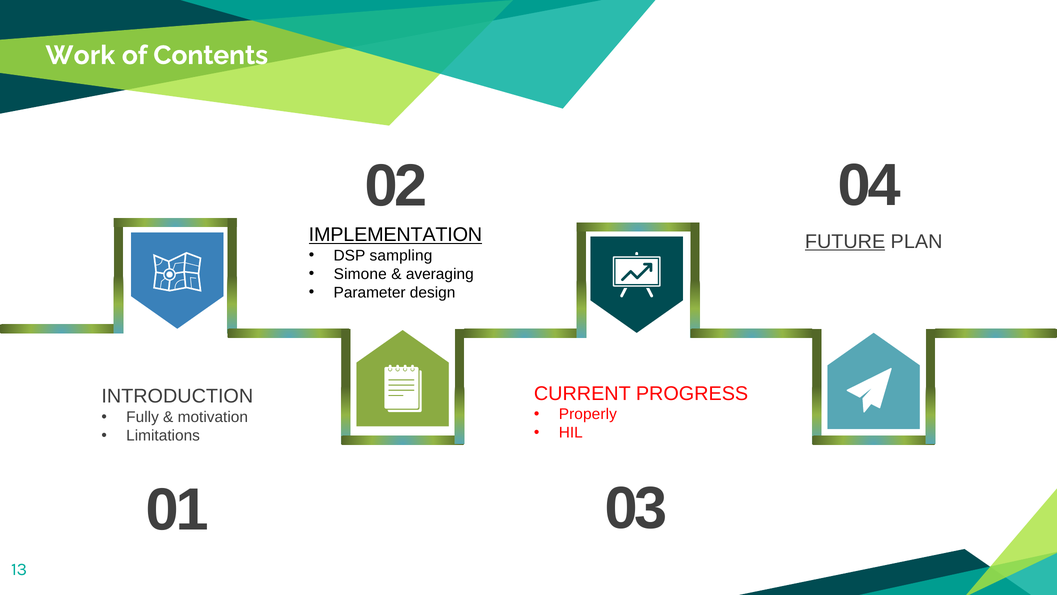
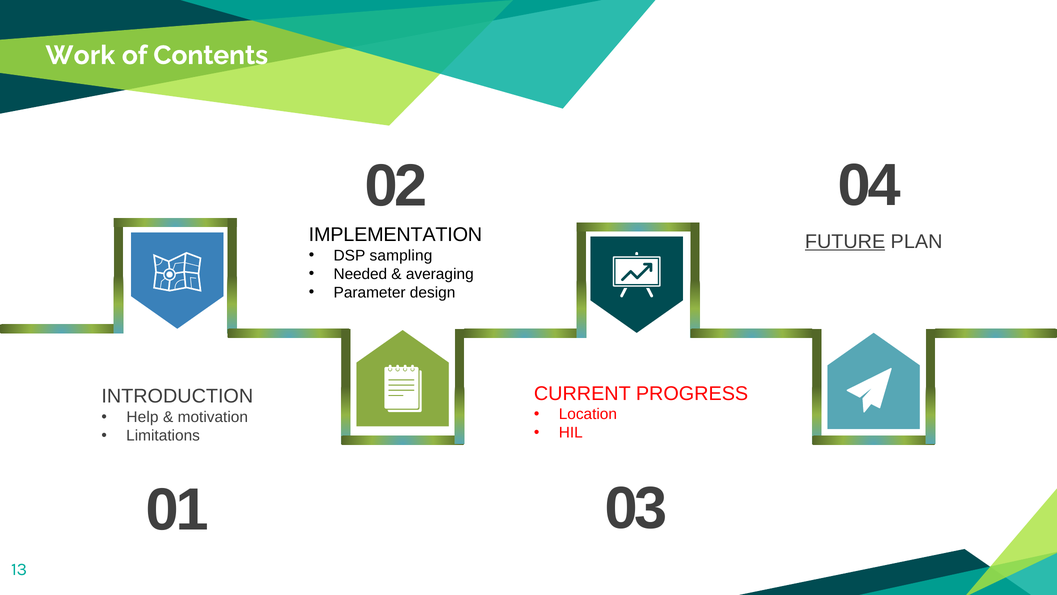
IMPLEMENTATION underline: present -> none
Simone: Simone -> Needed
Properly: Properly -> Location
Fully: Fully -> Help
